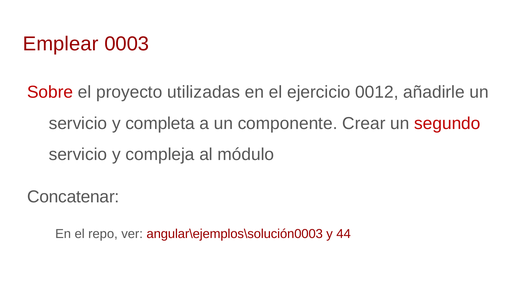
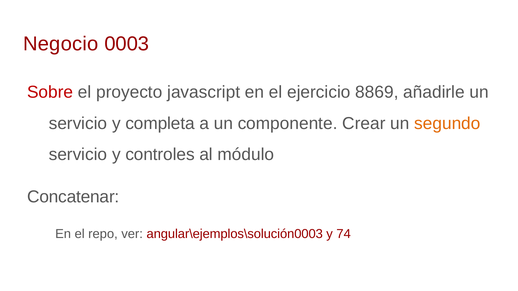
Emplear: Emplear -> Negocio
utilizadas: utilizadas -> javascript
0012: 0012 -> 8869
segundo colour: red -> orange
compleja: compleja -> controles
44: 44 -> 74
